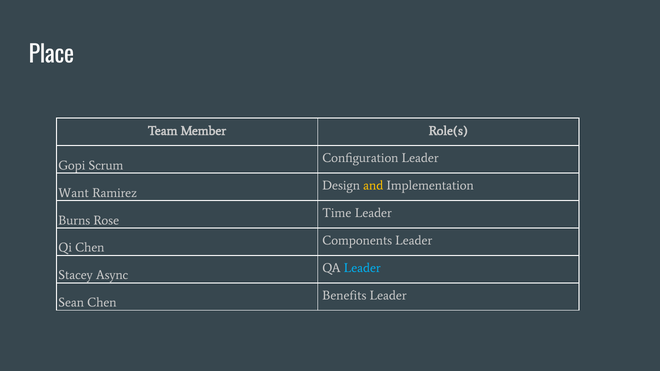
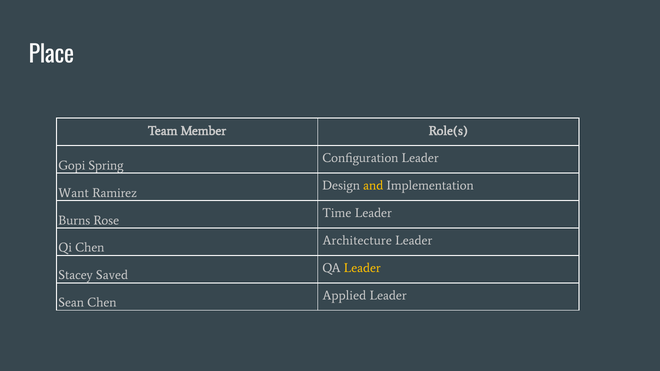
Scrum: Scrum -> Spring
Components: Components -> Architecture
Leader at (362, 268) colour: light blue -> yellow
Async: Async -> Saved
Benefits: Benefits -> Applied
